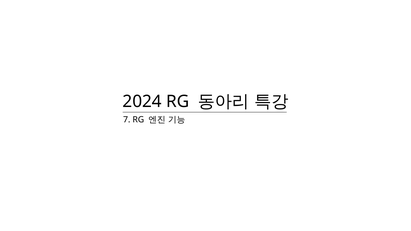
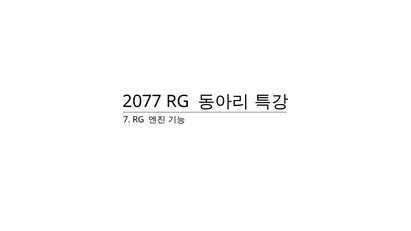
2024: 2024 -> 2077
